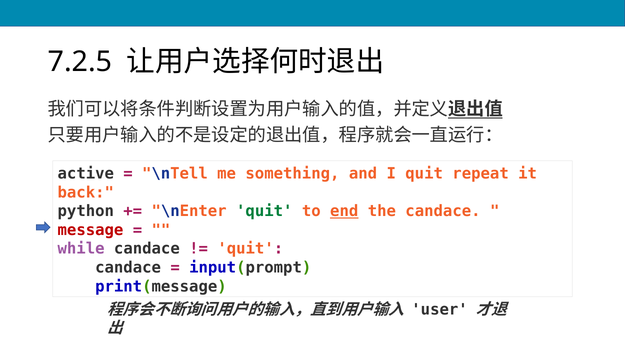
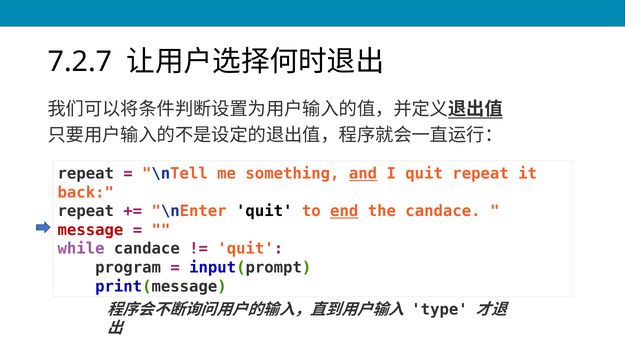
7.2.5: 7.2.5 -> 7.2.7
active at (86, 173): active -> repeat
and underline: none -> present
python at (86, 211): python -> repeat
quit at (264, 211) colour: green -> black
candace at (128, 267): candace -> program
user: user -> type
